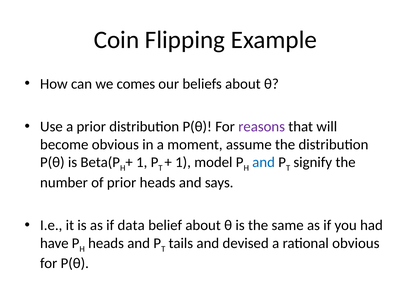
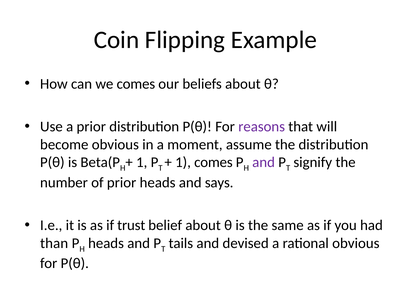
1 model: model -> comes
and at (264, 162) colour: blue -> purple
data: data -> trust
have: have -> than
